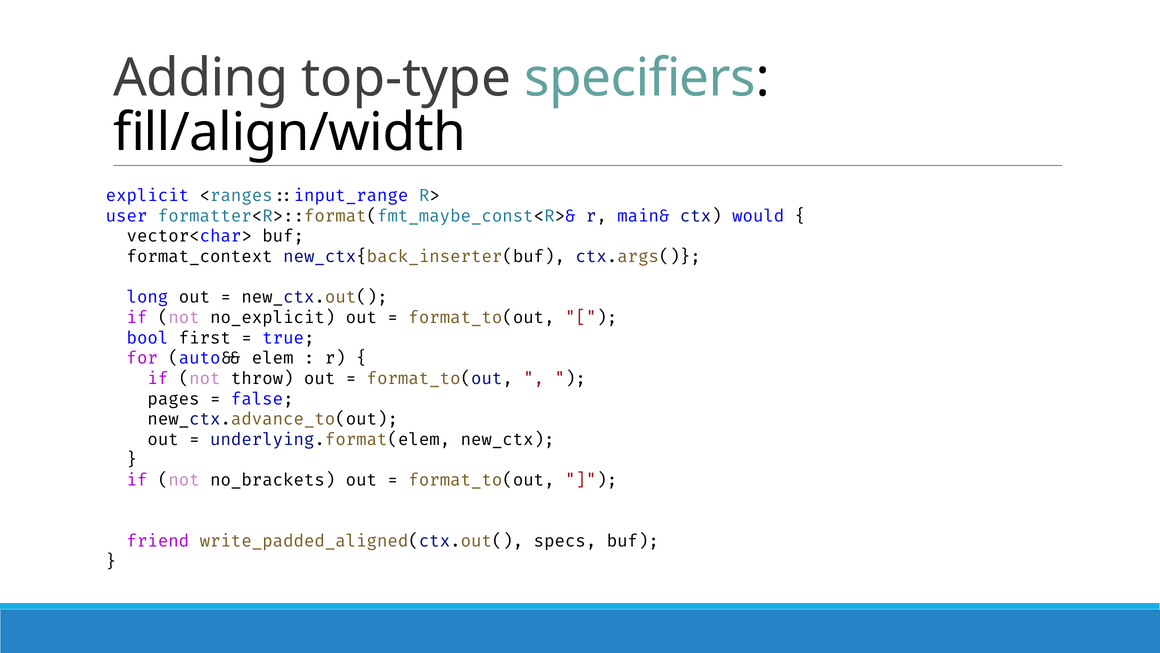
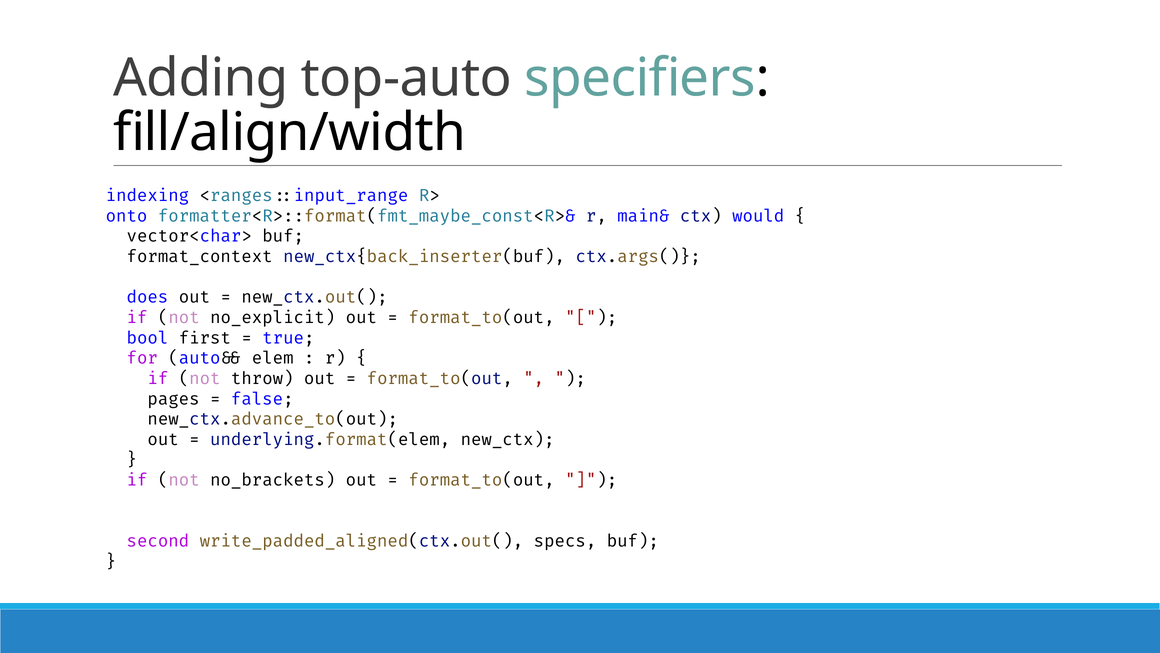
top-type: top-type -> top-auto
explicit: explicit -> indexing
user: user -> onto
long: long -> does
friend: friend -> second
